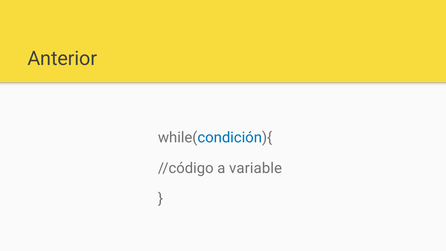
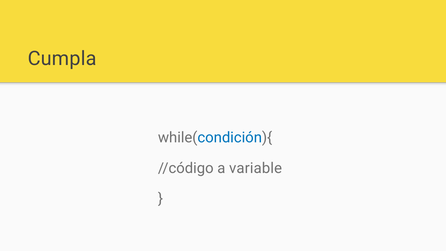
Anterior: Anterior -> Cumpla
